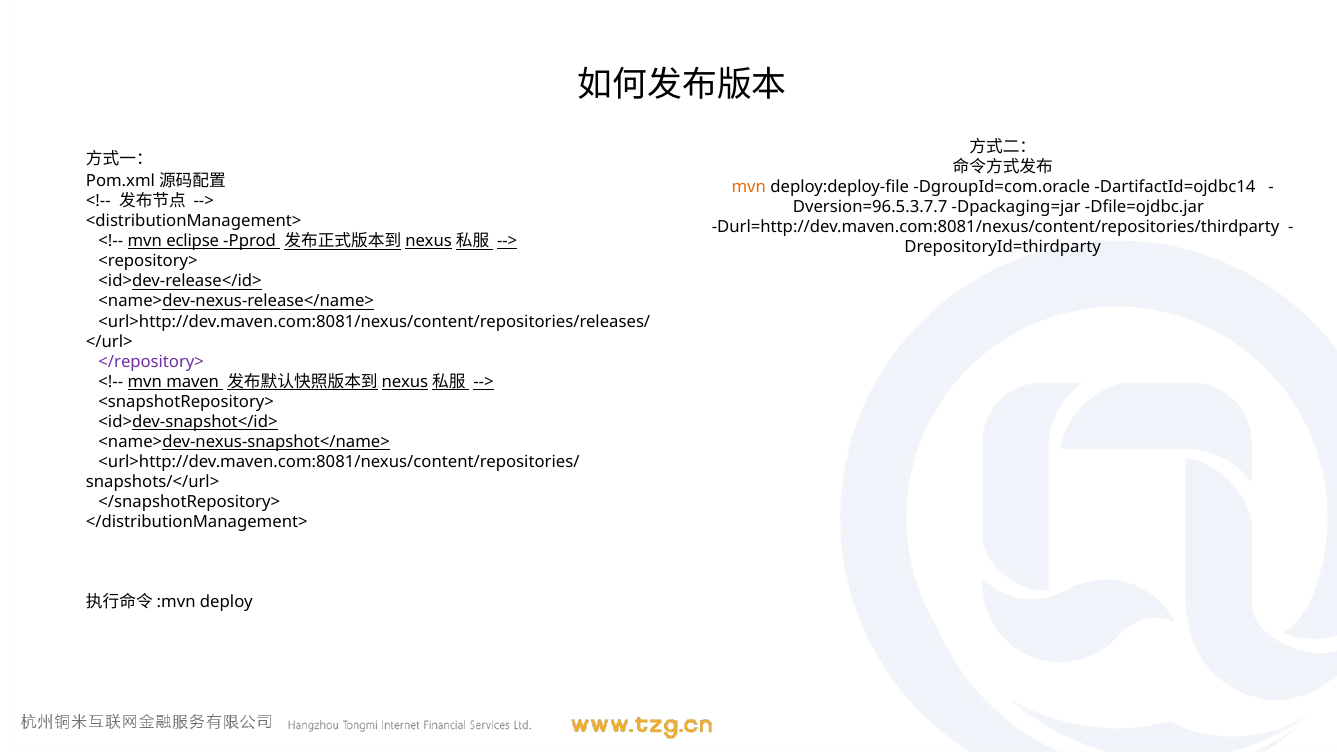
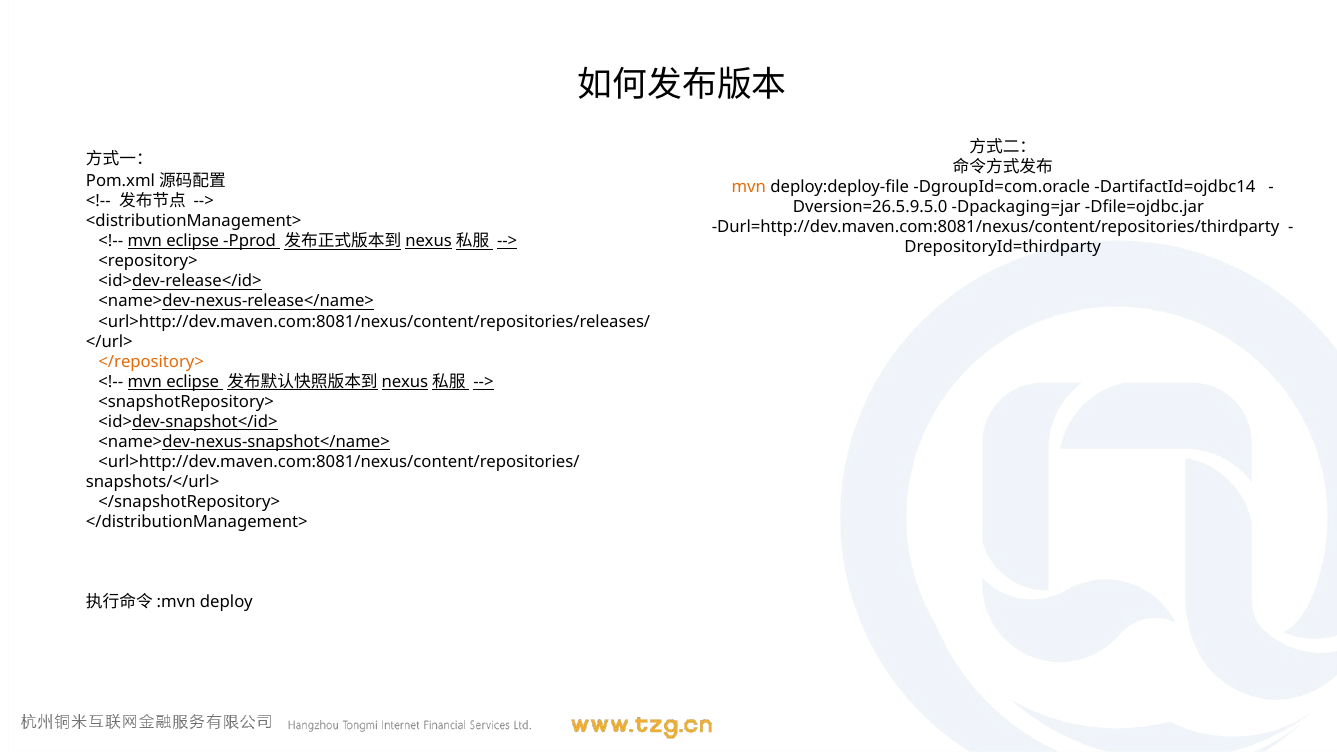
Dversion=96.5.3.7.7: Dversion=96.5.3.7.7 -> Dversion=26.5.9.5.0
</repository> colour: purple -> orange
maven at (193, 382): maven -> eclipse
